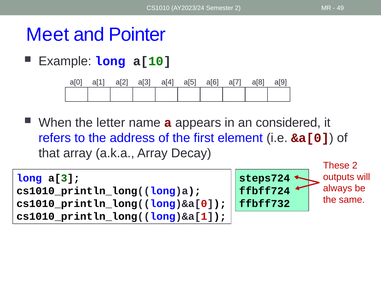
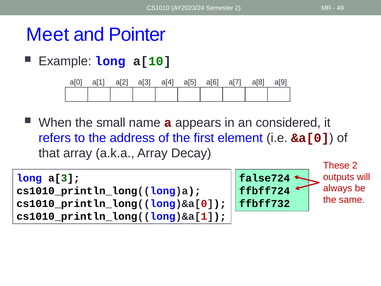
letter: letter -> small
steps724: steps724 -> false724
